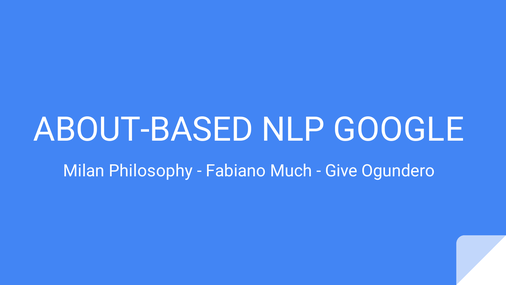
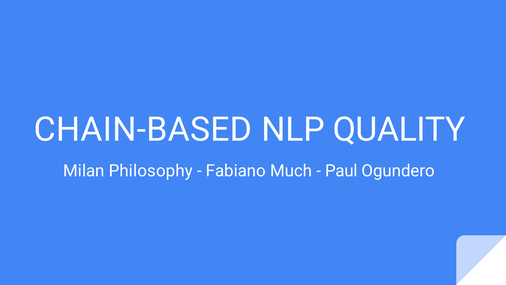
ABOUT-BASED: ABOUT-BASED -> CHAIN-BASED
GOOGLE: GOOGLE -> QUALITY
Give: Give -> Paul
